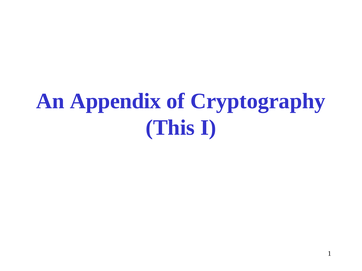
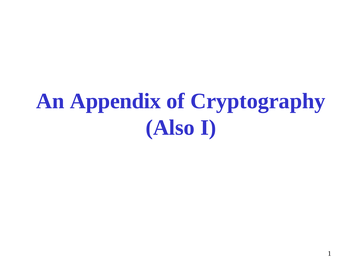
This: This -> Also
